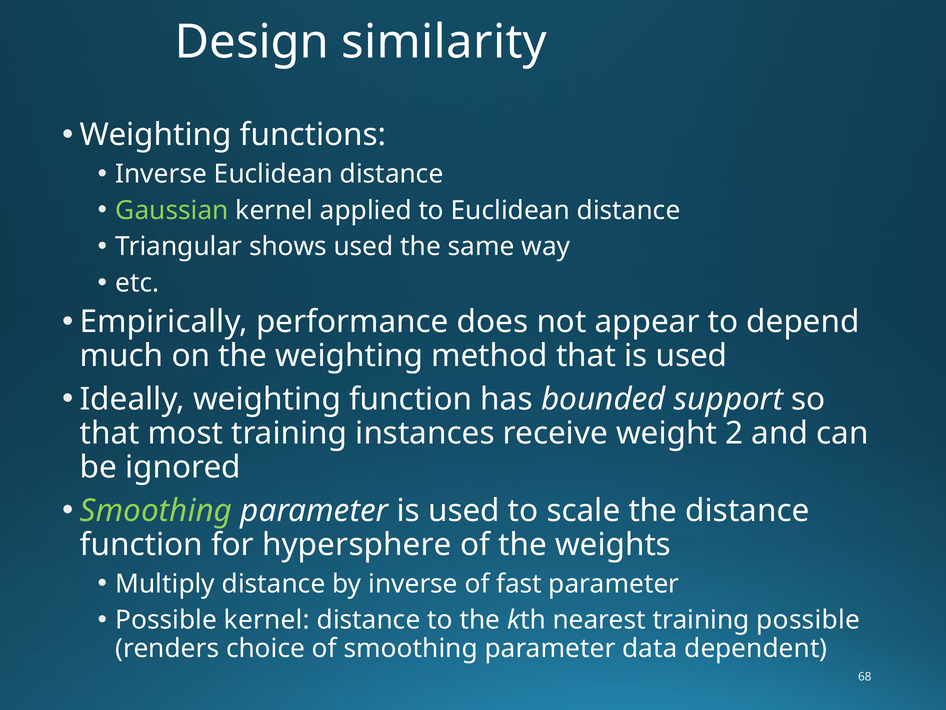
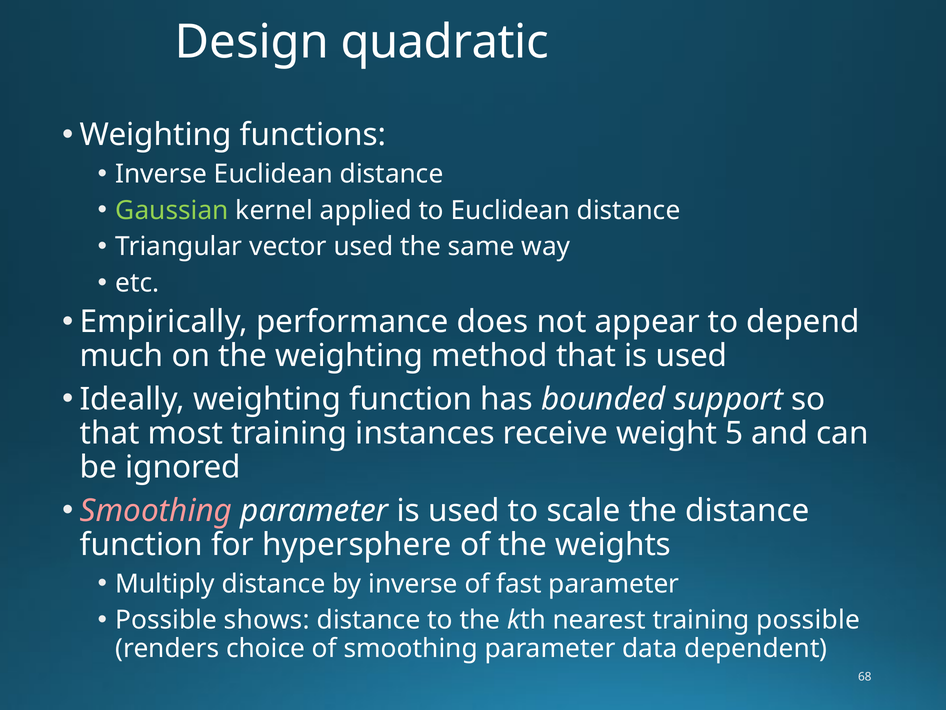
similarity: similarity -> quadratic
shows: shows -> vector
2: 2 -> 5
Smoothing at (156, 510) colour: light green -> pink
Possible kernel: kernel -> shows
